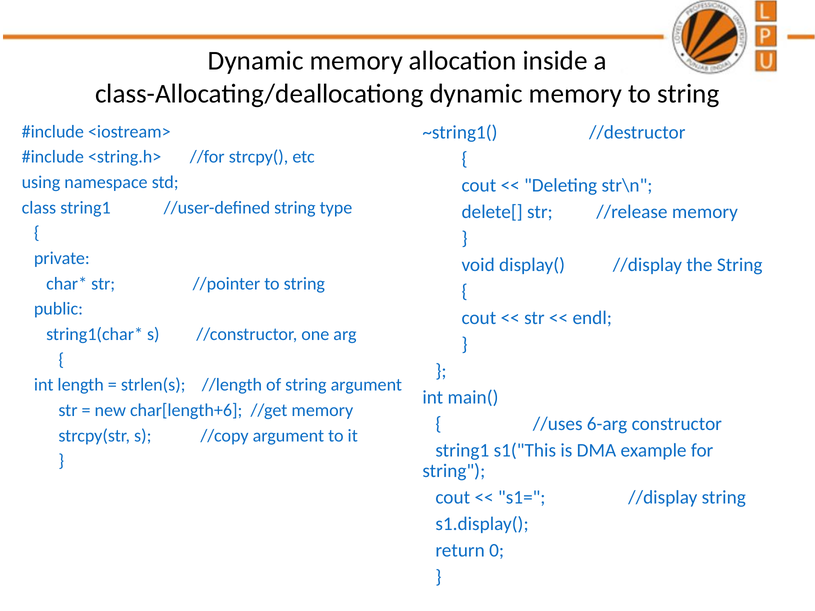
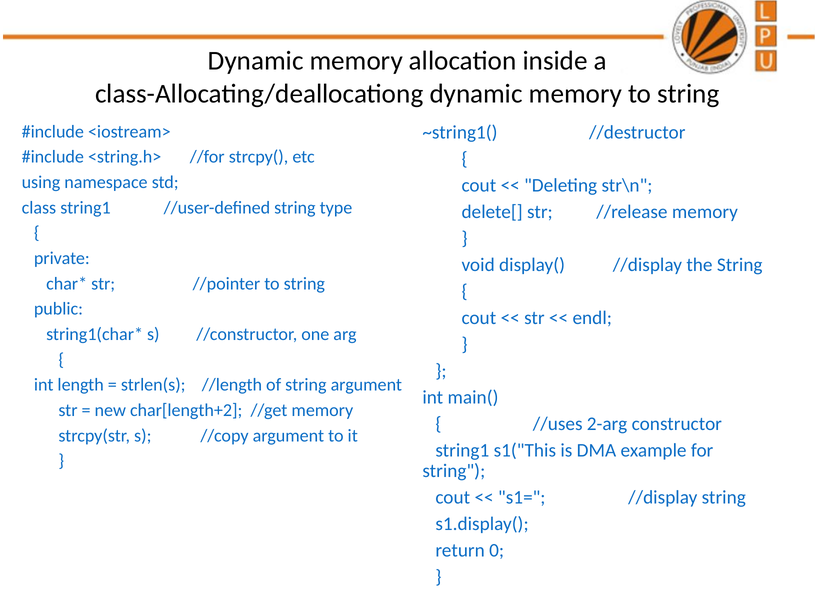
char[length+6: char[length+6 -> char[length+2
6-arg: 6-arg -> 2-arg
